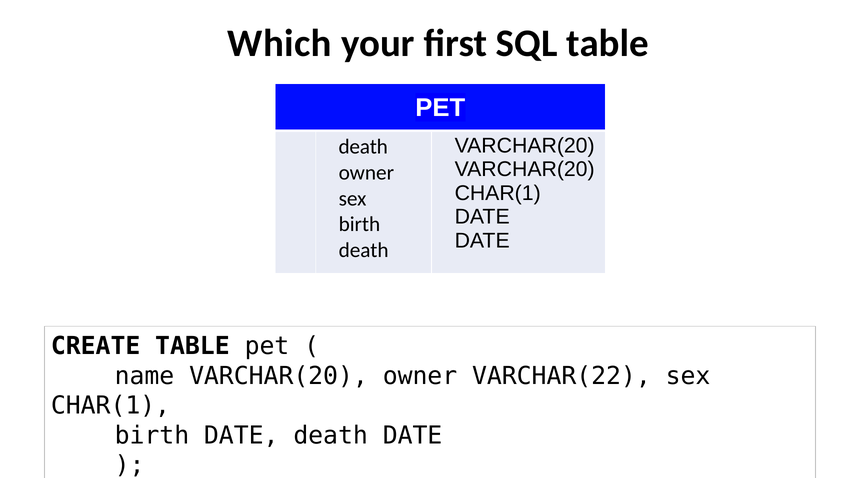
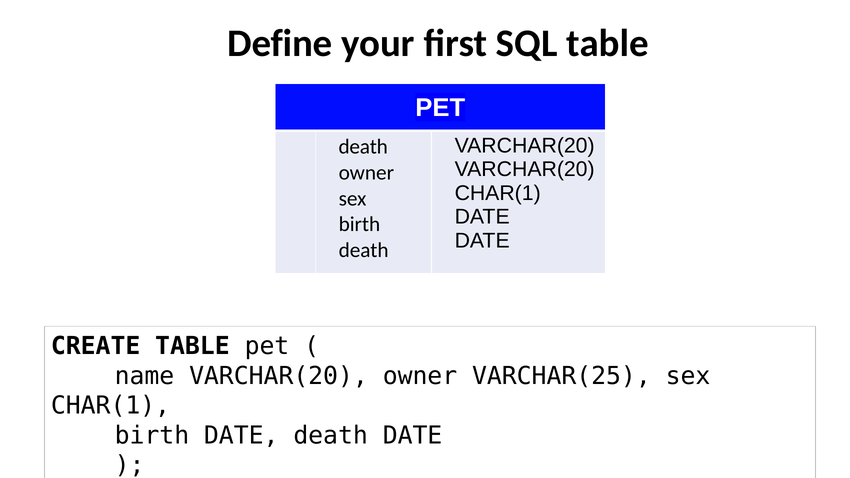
Which: Which -> Define
VARCHAR(22: VARCHAR(22 -> VARCHAR(25
